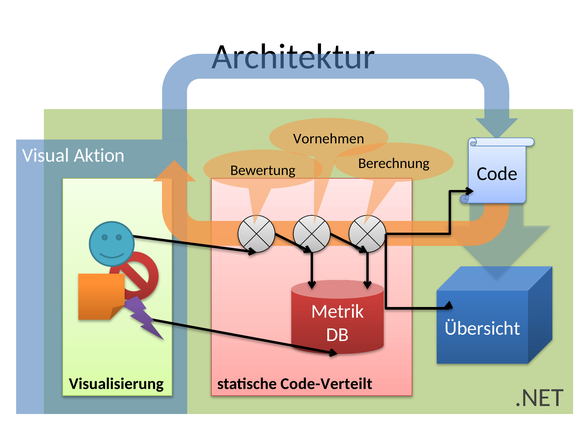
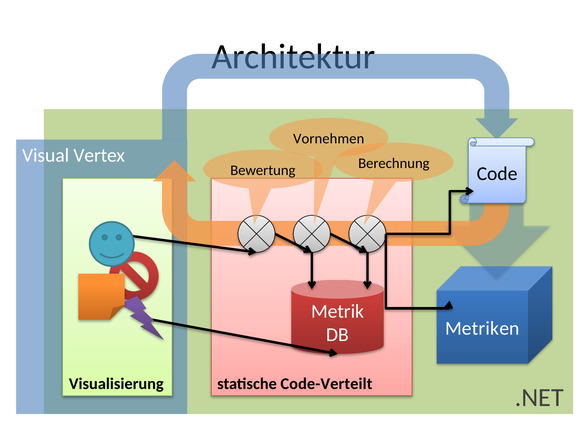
Aktion: Aktion -> Vertex
Übersicht: Übersicht -> Metriken
